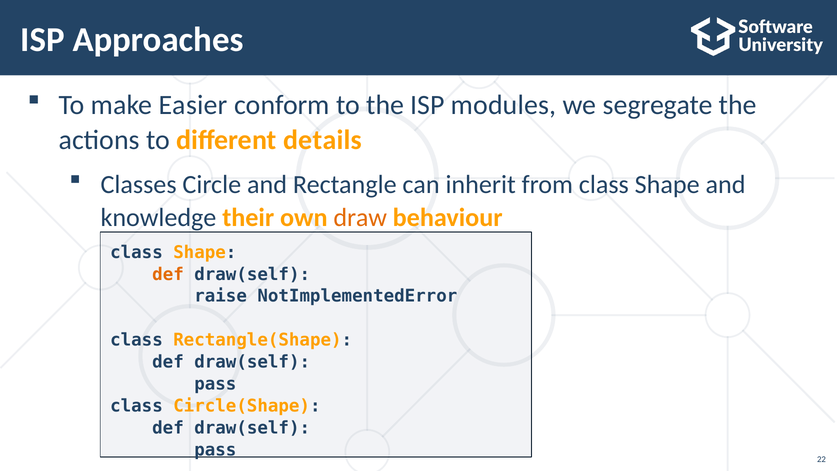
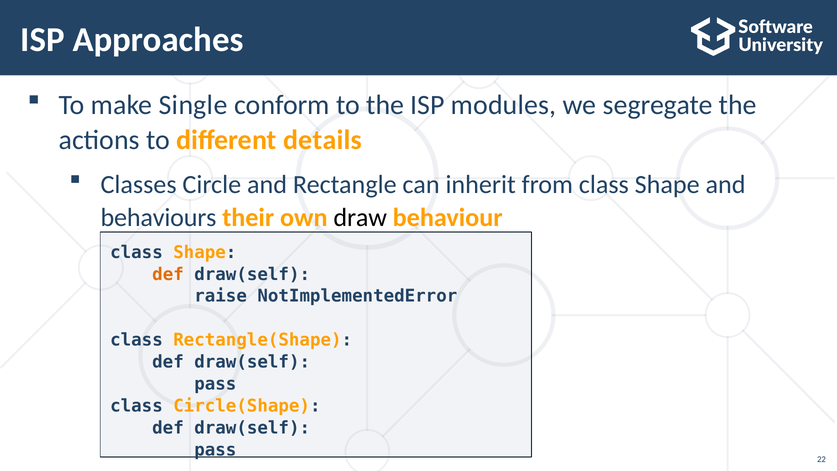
Easier: Easier -> Single
knowledge: knowledge -> behaviours
draw colour: orange -> black
